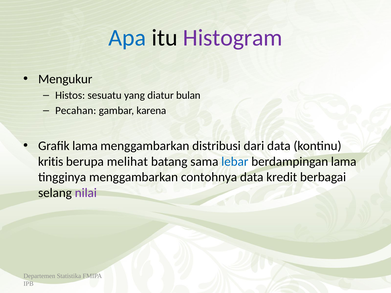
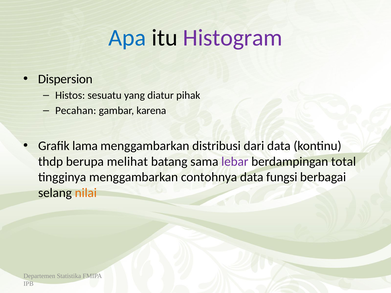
Mengukur: Mengukur -> Dispersion
bulan: bulan -> pihak
kritis: kritis -> thdp
lebar colour: blue -> purple
berdampingan lama: lama -> total
kredit: kredit -> fungsi
nilai colour: purple -> orange
